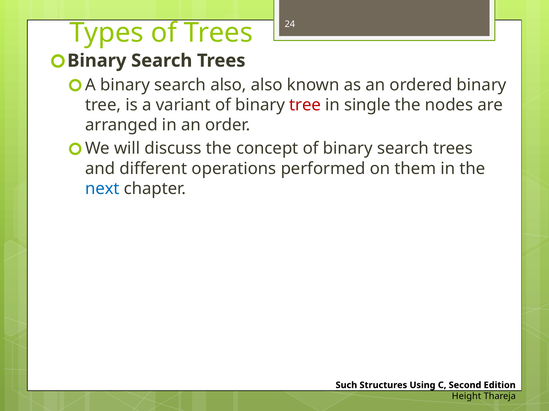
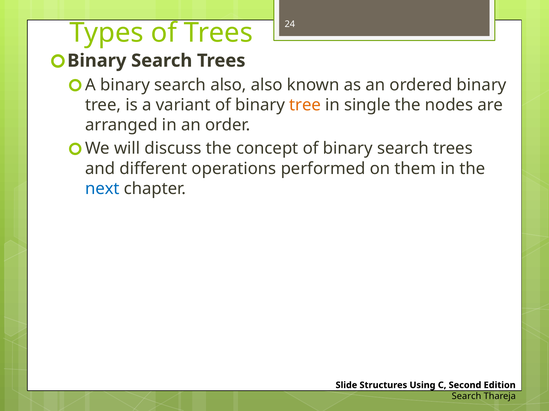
tree at (305, 105) colour: red -> orange
Such: Such -> Slide
Height at (466, 397): Height -> Search
